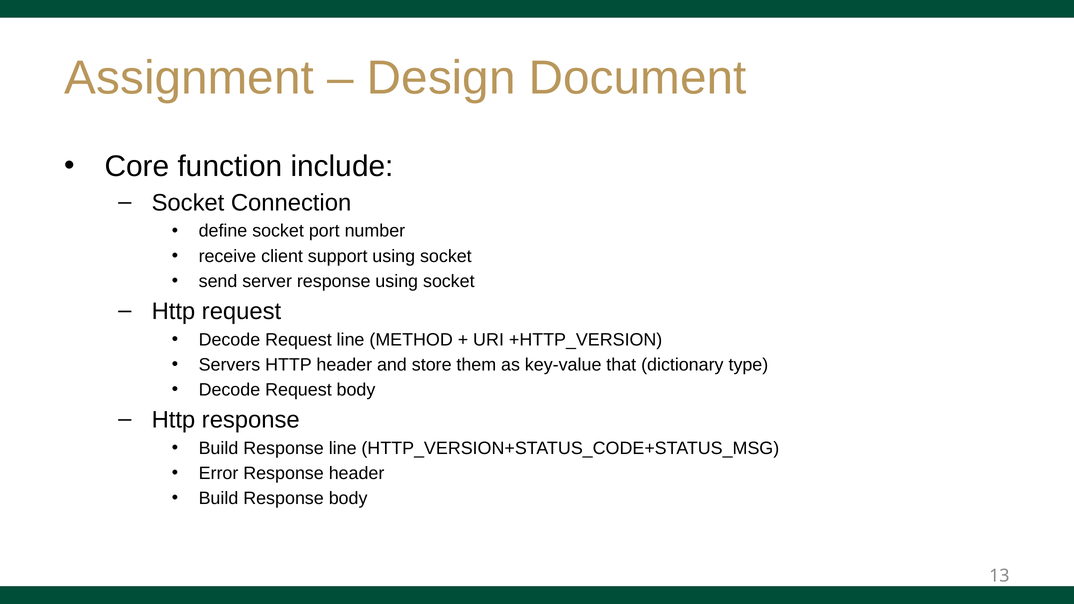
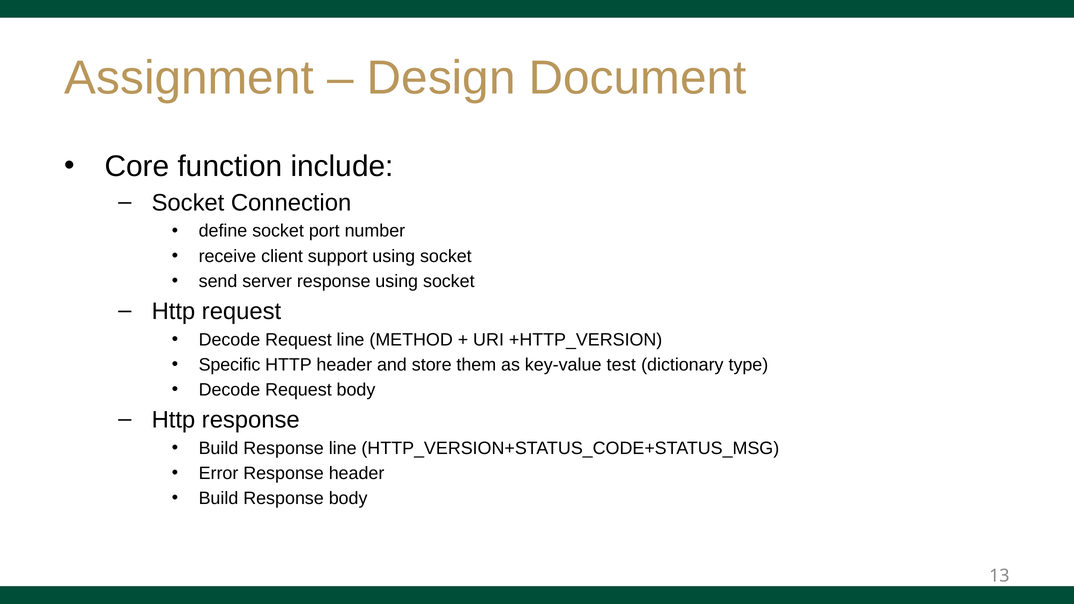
Servers: Servers -> Specific
that: that -> test
